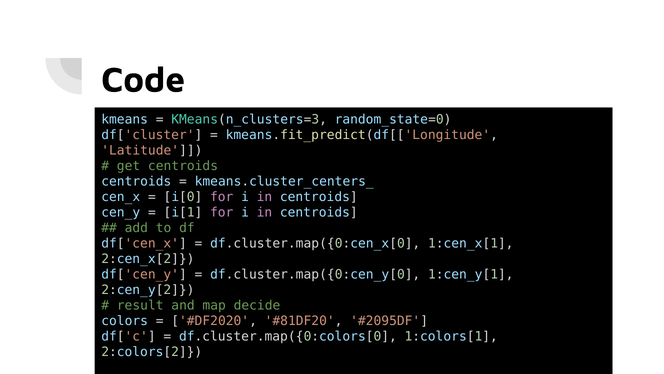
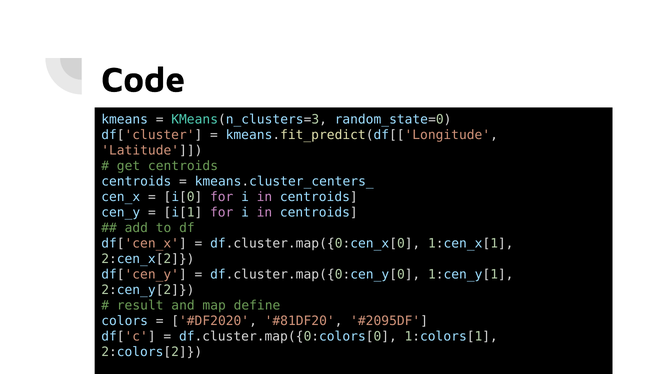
decide: decide -> define
